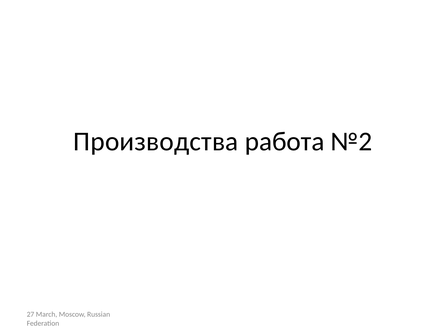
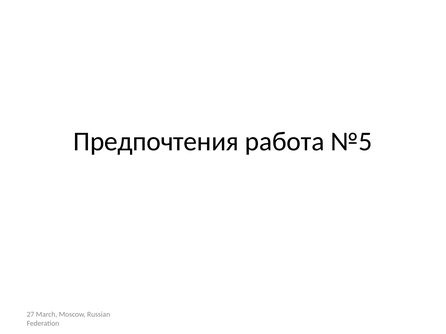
Производства: Производства -> Предпочтения
№2: №2 -> №5
